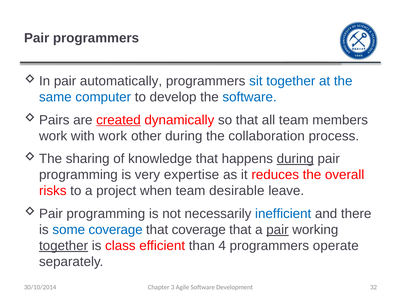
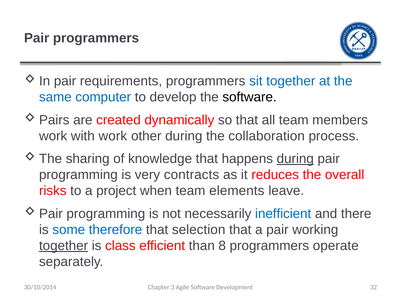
automatically: automatically -> requirements
software at (250, 97) colour: blue -> black
created underline: present -> none
expertise: expertise -> contracts
desirable: desirable -> elements
some coverage: coverage -> therefore
that coverage: coverage -> selection
pair at (277, 230) underline: present -> none
4: 4 -> 8
